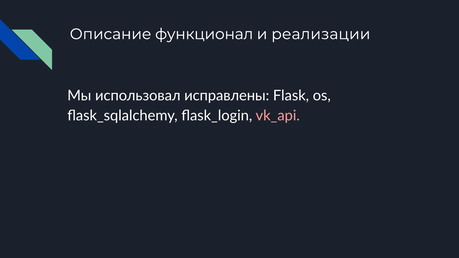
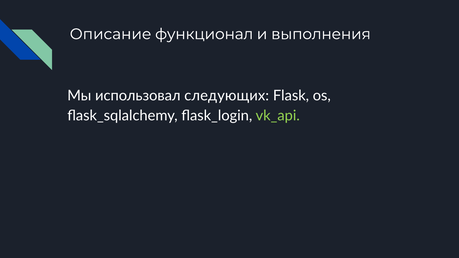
реализации: реализации -> выполнения
исправлены: исправлены -> следующих
vk_api colour: pink -> light green
